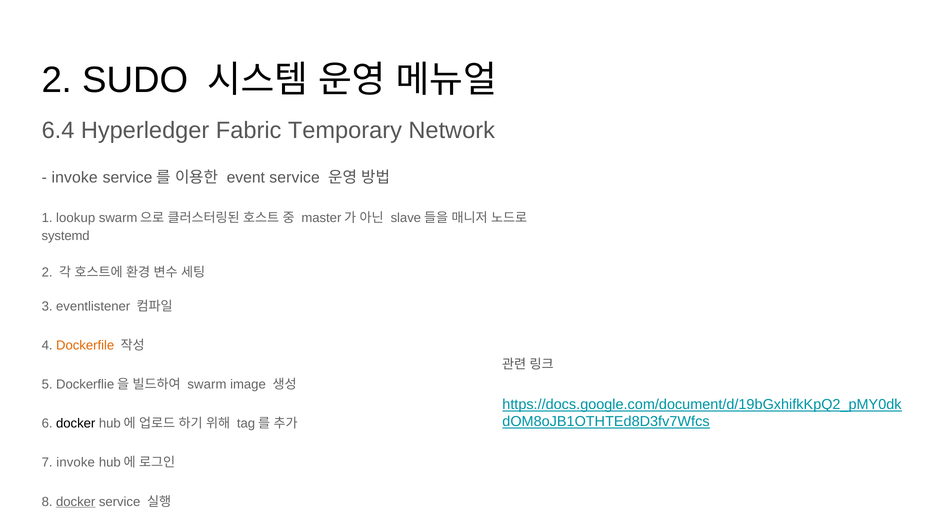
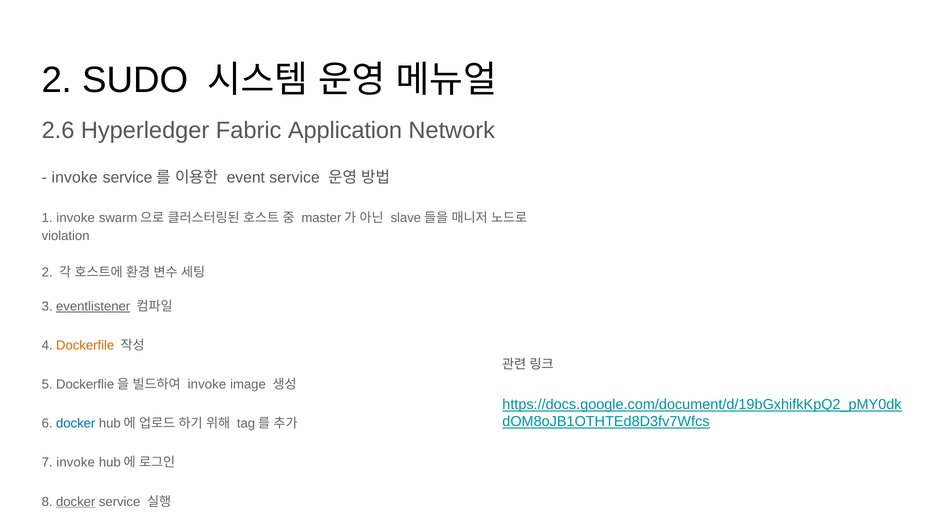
6.4: 6.4 -> 2.6
Temporary: Temporary -> Application
1 lookup: lookup -> invoke
systemd: systemd -> violation
eventlistener underline: none -> present
swarm at (207, 385): swarm -> invoke
docker at (76, 424) colour: black -> blue
